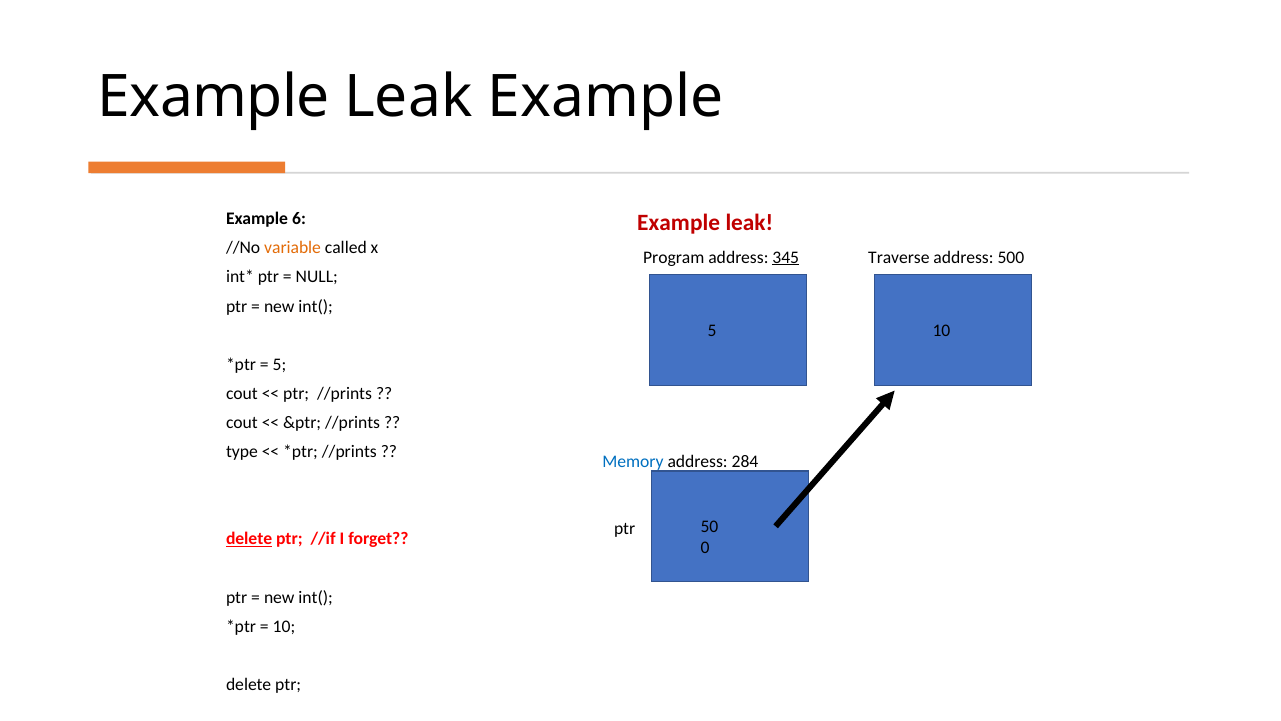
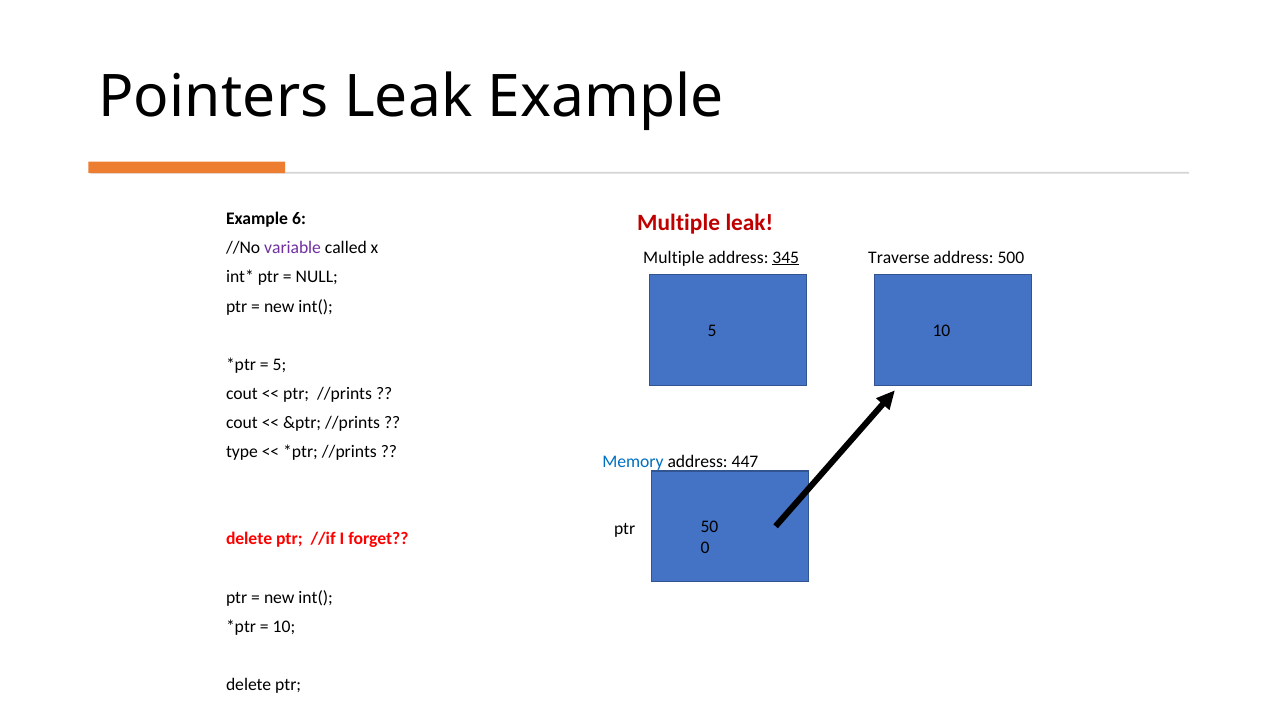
Example at (214, 97): Example -> Pointers
Example at (679, 223): Example -> Multiple
variable colour: orange -> purple
Program at (674, 257): Program -> Multiple
284: 284 -> 447
delete at (249, 539) underline: present -> none
